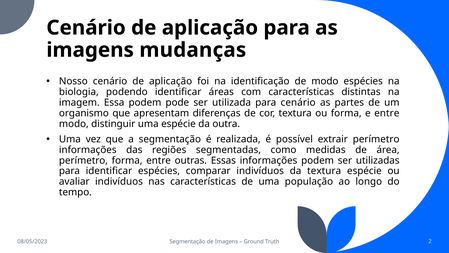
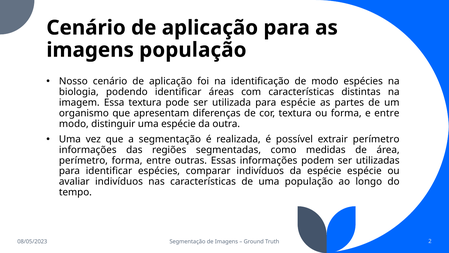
imagens mudanças: mudanças -> população
Essa podem: podem -> textura
para cenário: cenário -> espécie
da textura: textura -> espécie
